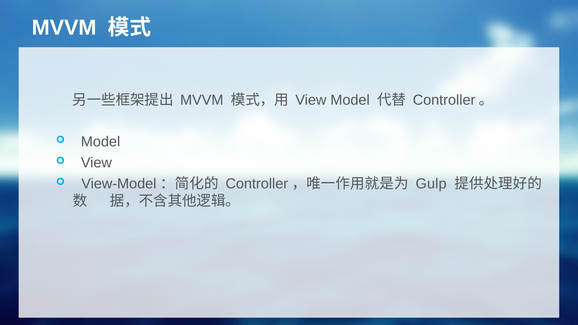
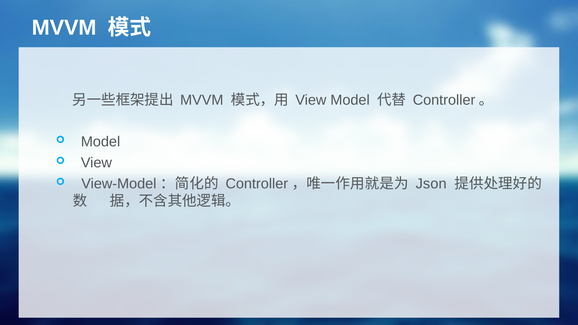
Gulp: Gulp -> Json
